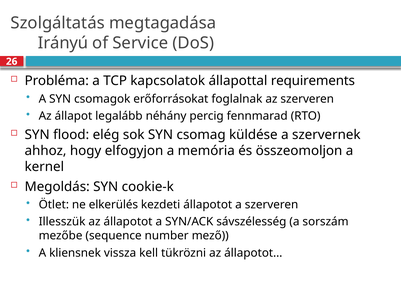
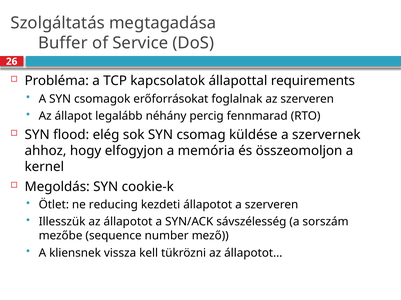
Irányú: Irányú -> Buffer
elkerülés: elkerülés -> reducing
